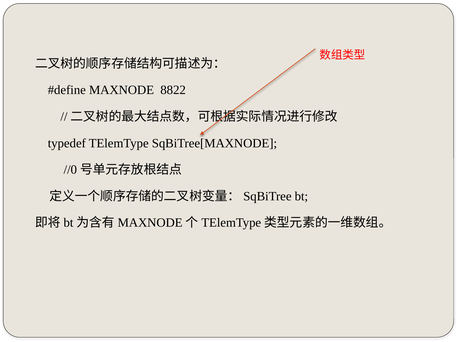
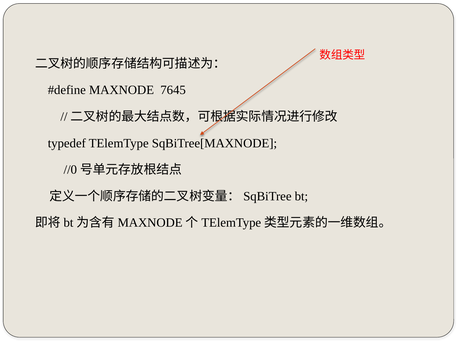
8822: 8822 -> 7645
